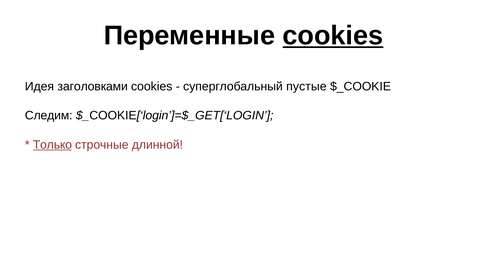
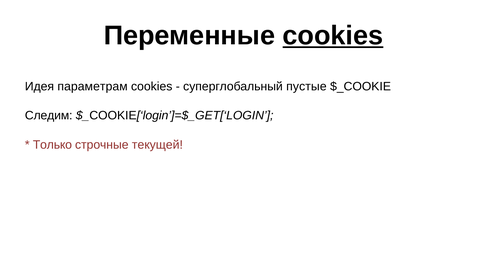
заголовками: заголовками -> параметрам
Только underline: present -> none
длинной: длинной -> текущей
